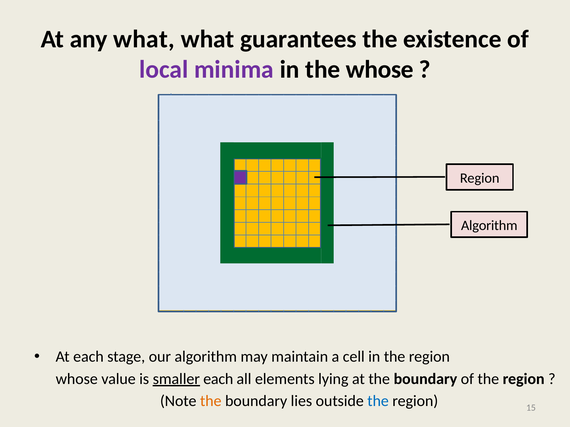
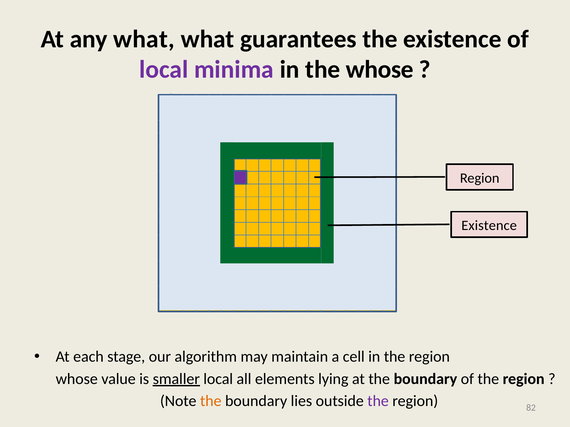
Algorithm at (489, 226): Algorithm -> Existence
smaller each: each -> local
the at (378, 401) colour: blue -> purple
15: 15 -> 82
